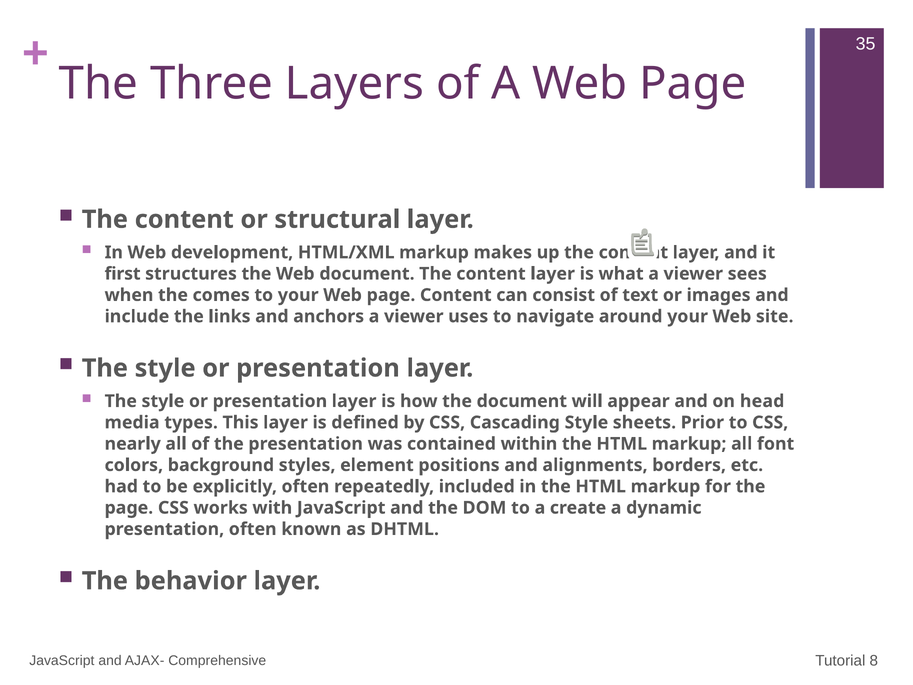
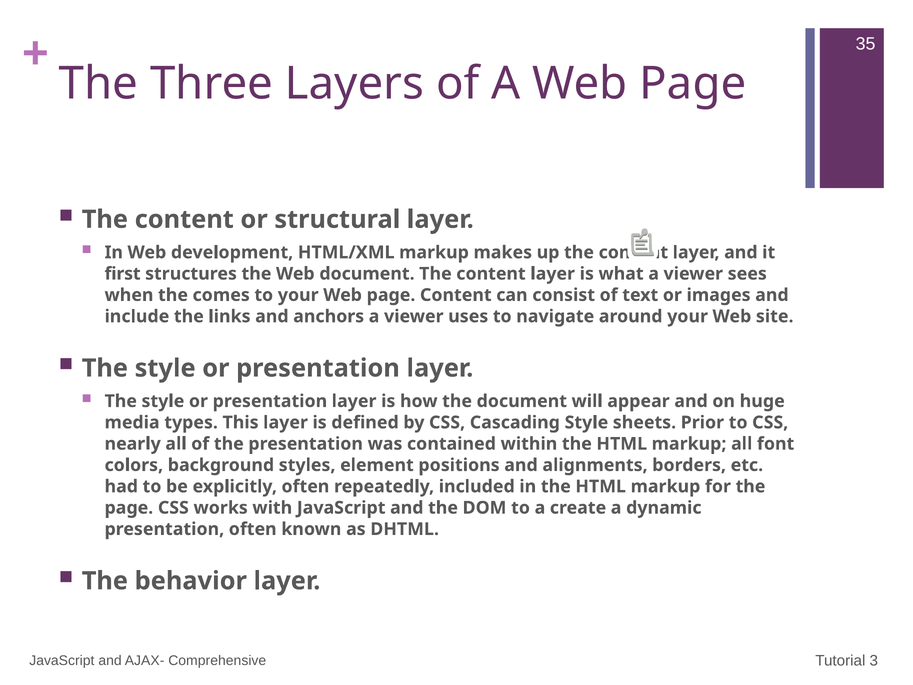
head: head -> huge
8: 8 -> 3
